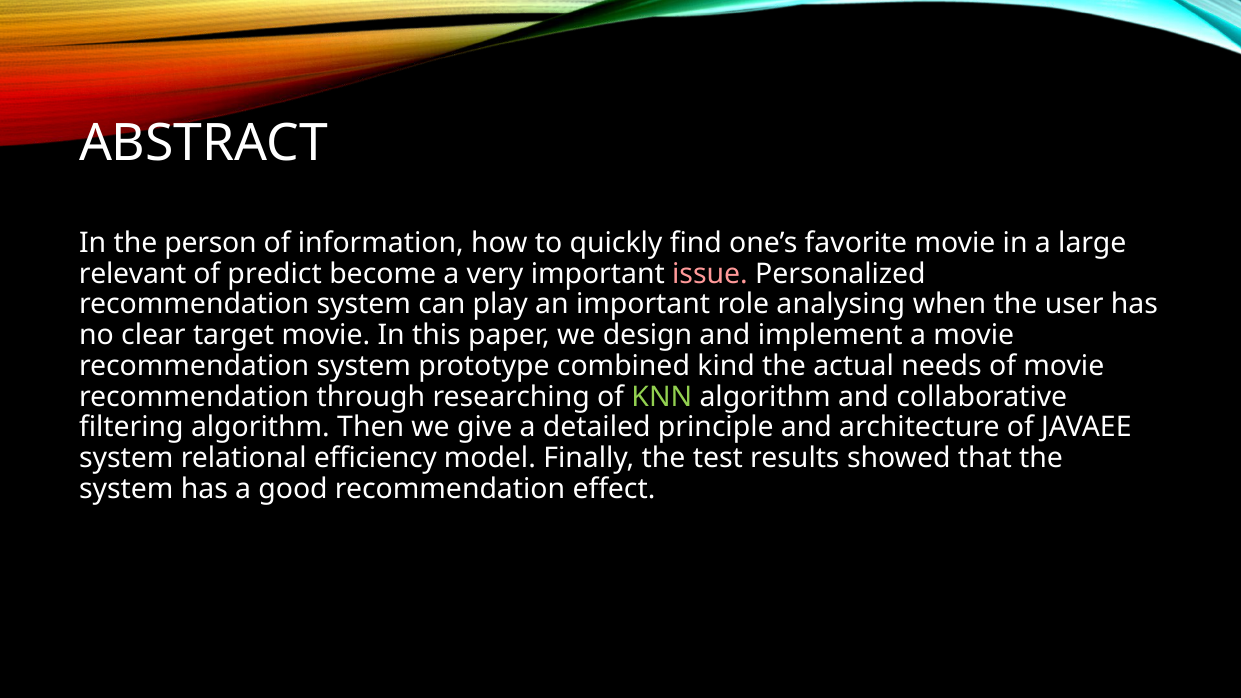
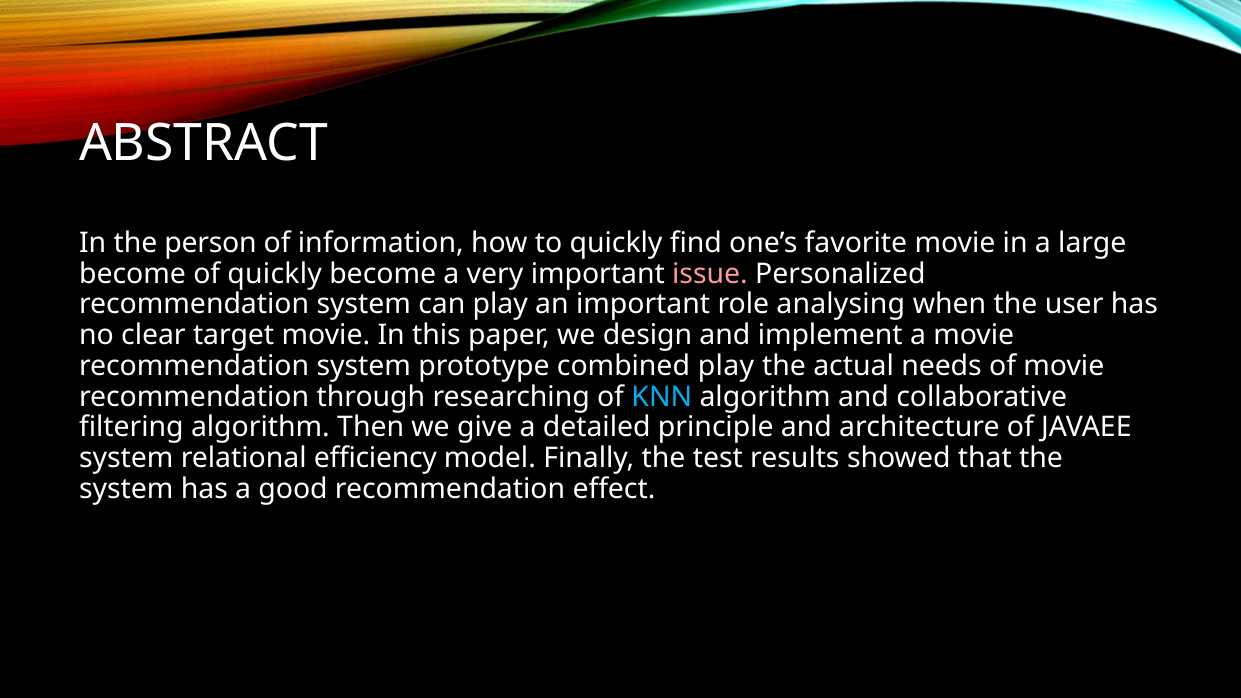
relevant at (133, 274): relevant -> become
of predict: predict -> quickly
combined kind: kind -> play
KNN colour: light green -> light blue
